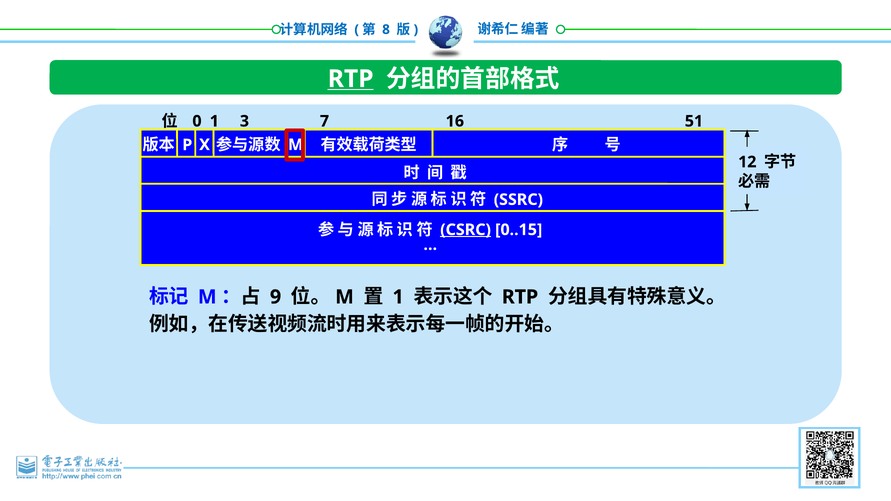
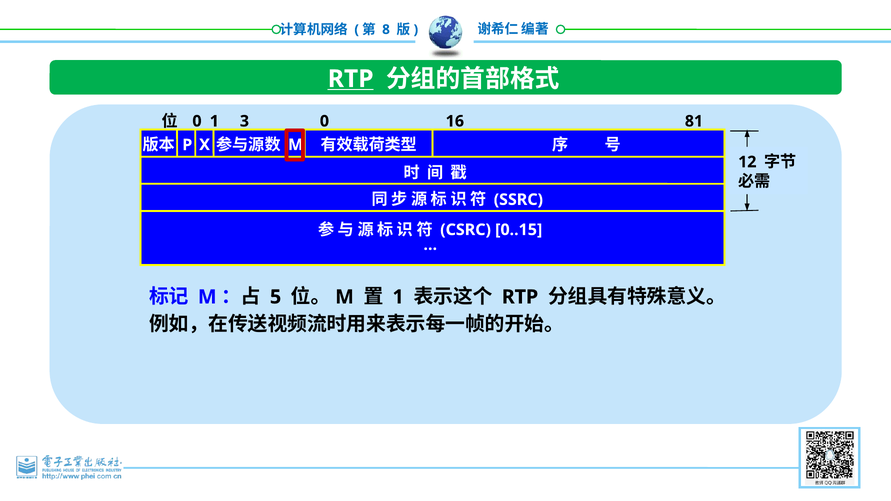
3 7: 7 -> 0
51: 51 -> 81
CSRC underline: present -> none
9: 9 -> 5
